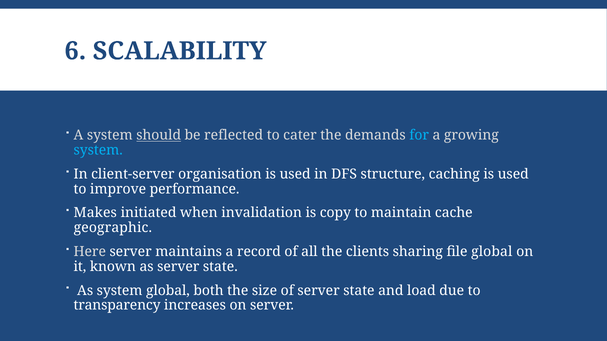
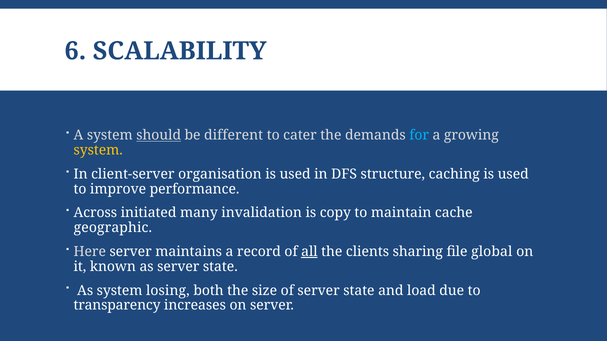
reflected: reflected -> different
system at (98, 150) colour: light blue -> yellow
Makes: Makes -> Across
when: when -> many
all underline: none -> present
system global: global -> losing
